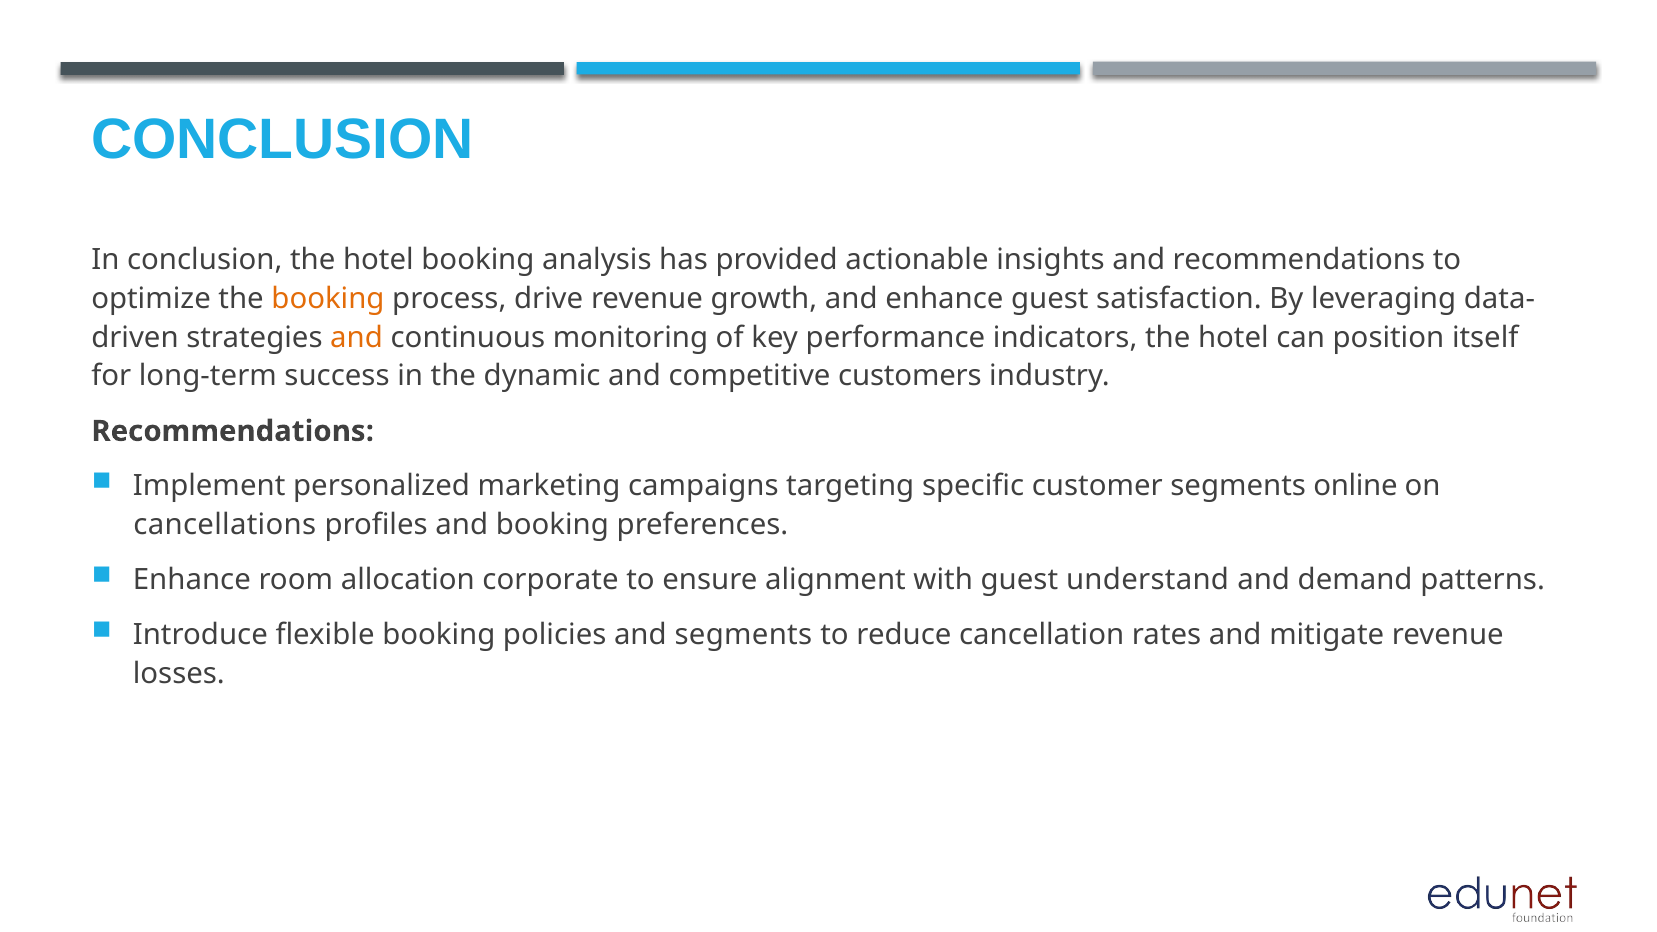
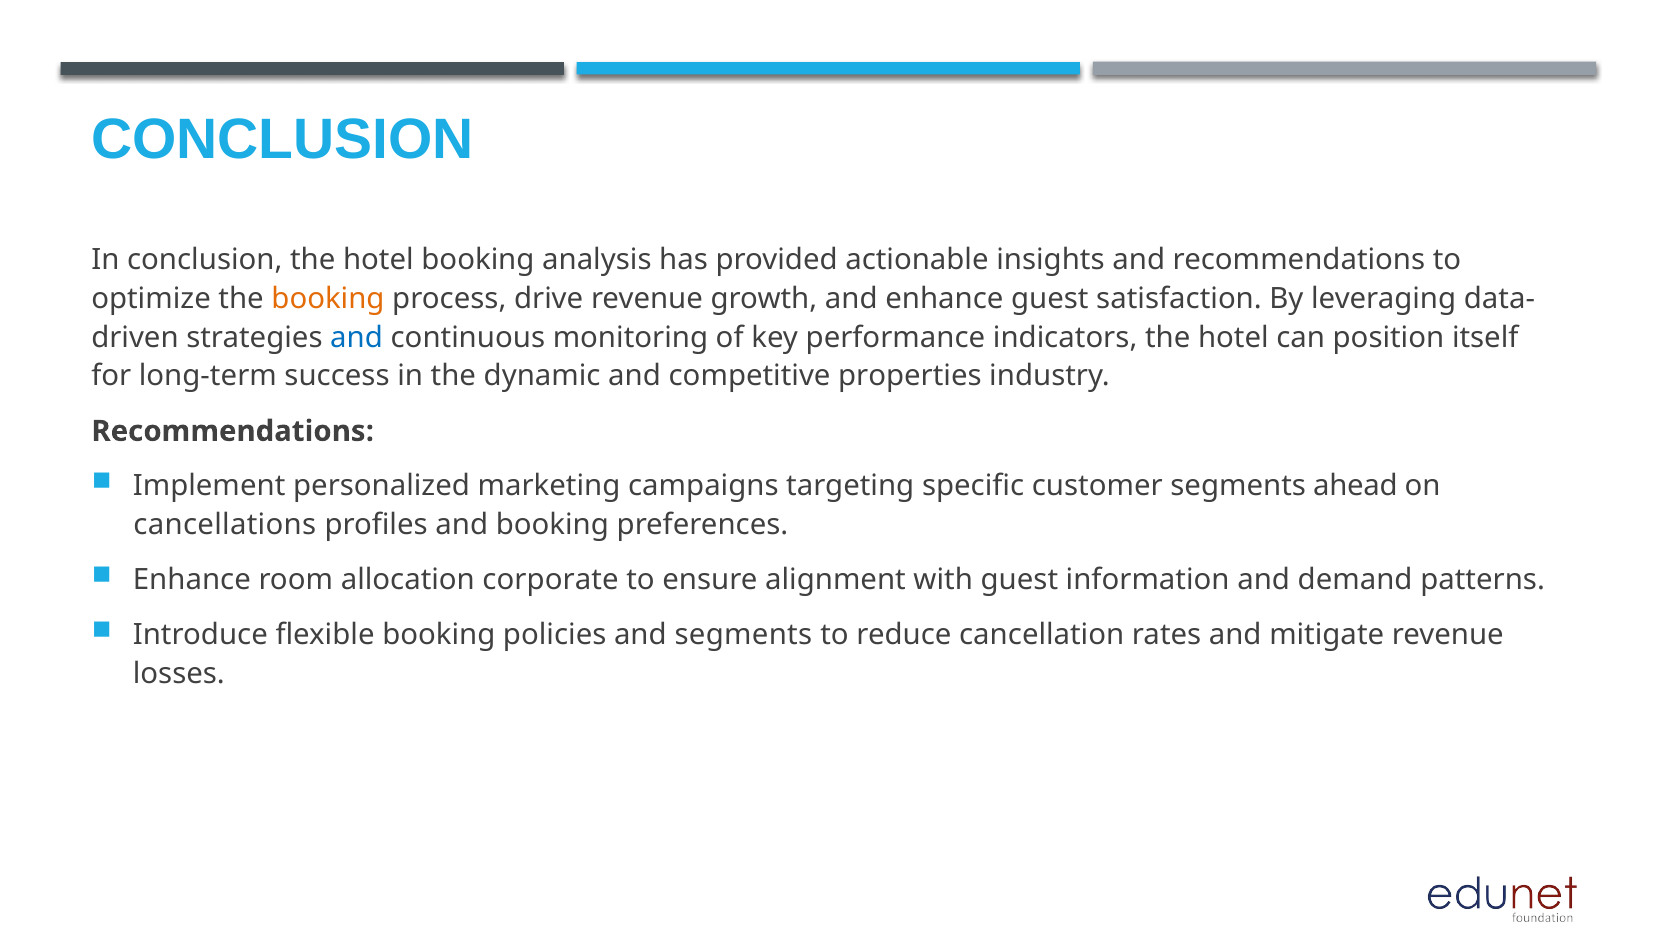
and at (357, 337) colour: orange -> blue
customers: customers -> properties
online: online -> ahead
understand: understand -> information
